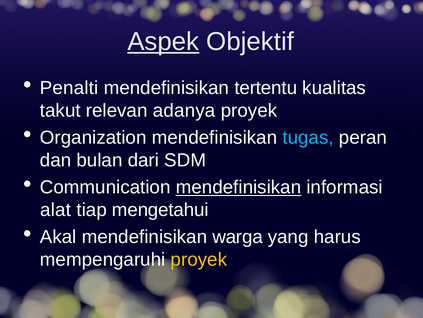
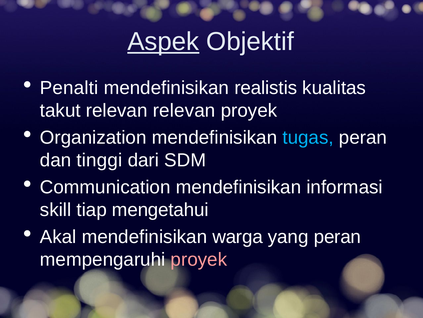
tertentu: tertentu -> realistis
relevan adanya: adanya -> relevan
bulan: bulan -> tinggi
mendefinisikan at (239, 187) underline: present -> none
alat: alat -> skill
yang harus: harus -> peran
proyek at (199, 259) colour: yellow -> pink
